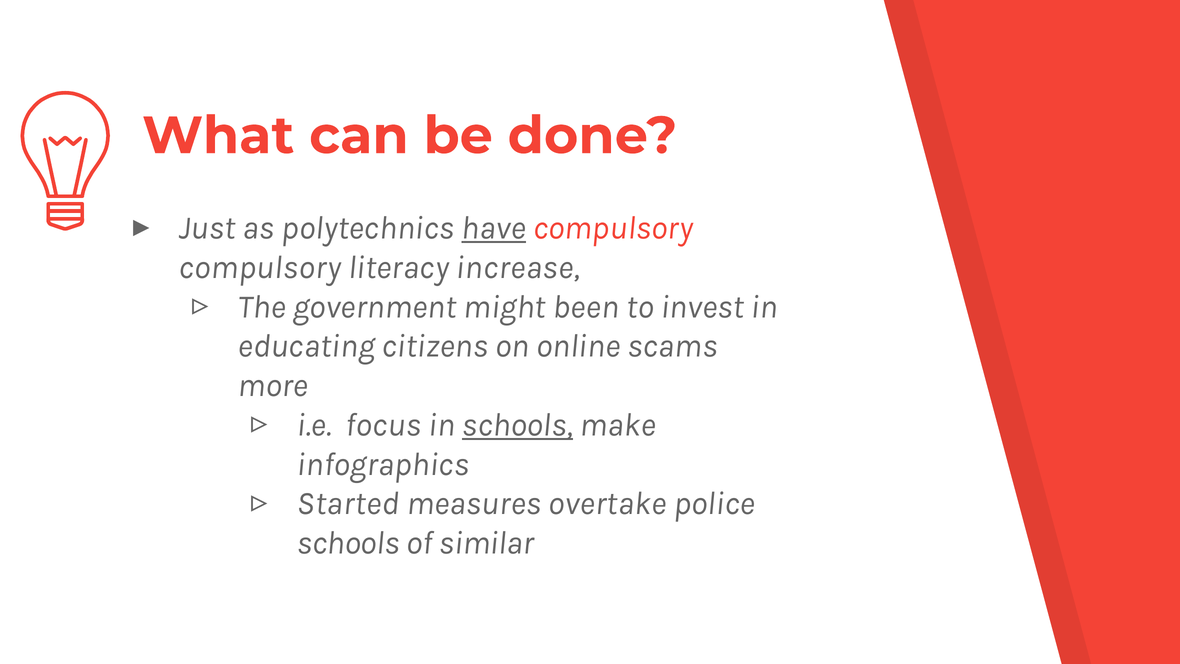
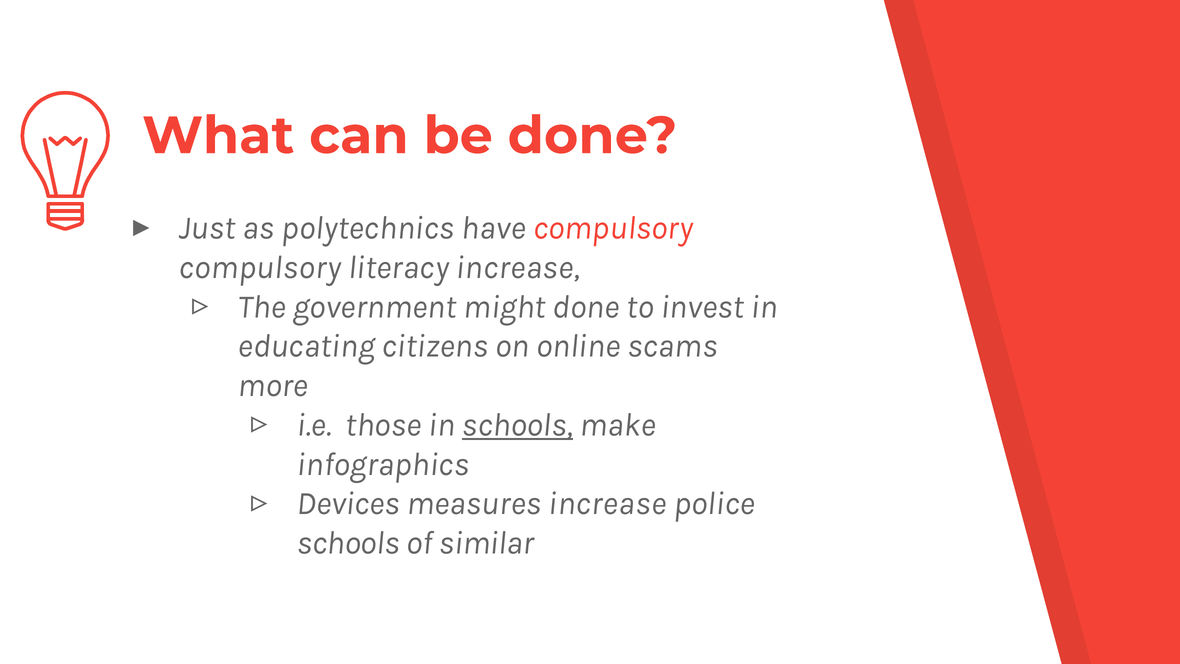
have underline: present -> none
might been: been -> done
focus: focus -> those
Started: Started -> Devices
measures overtake: overtake -> increase
